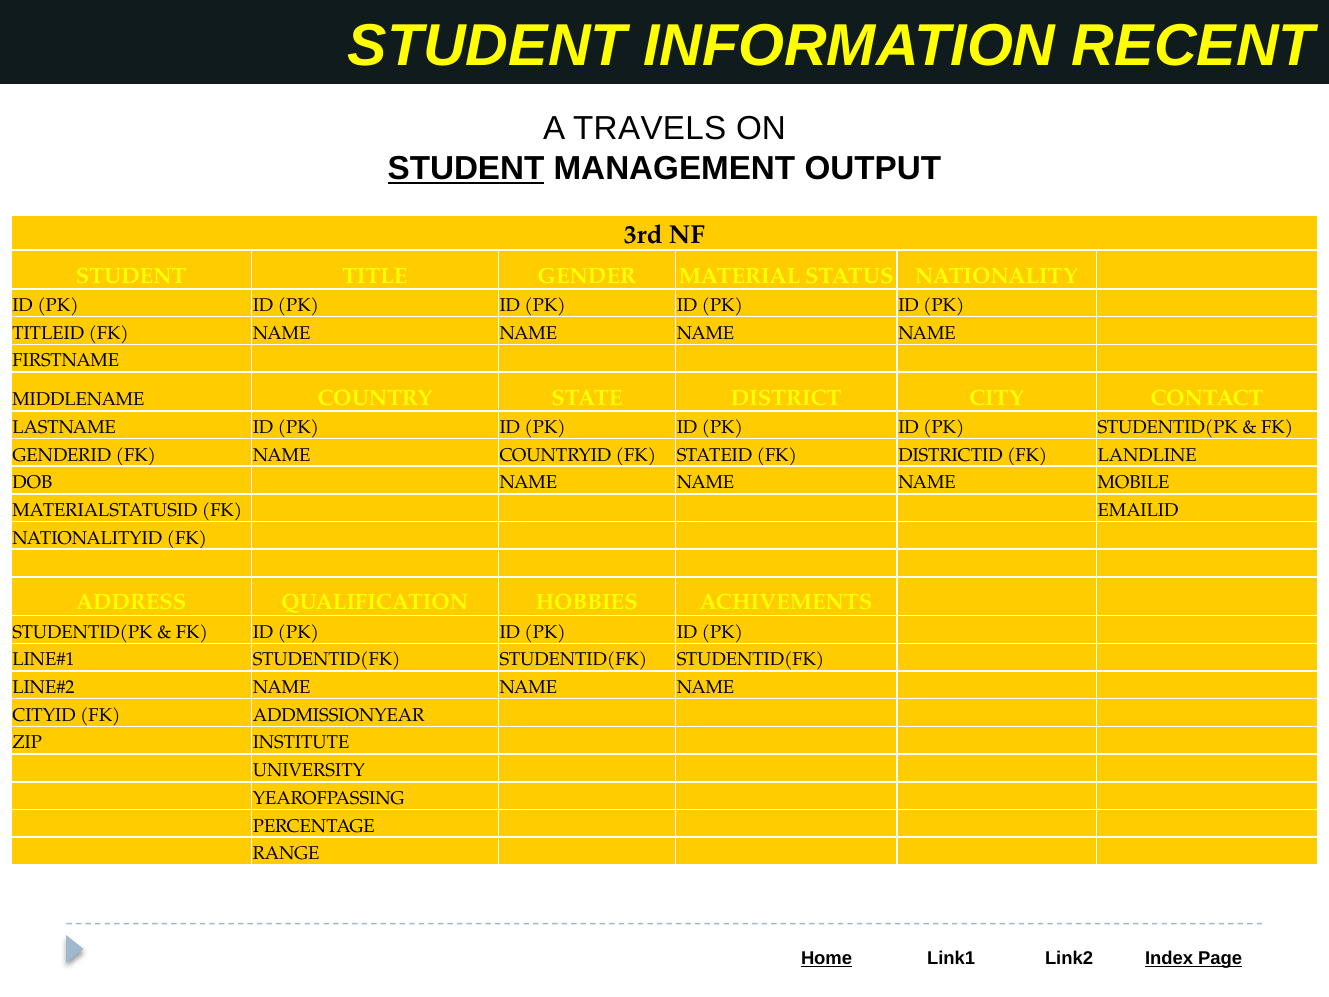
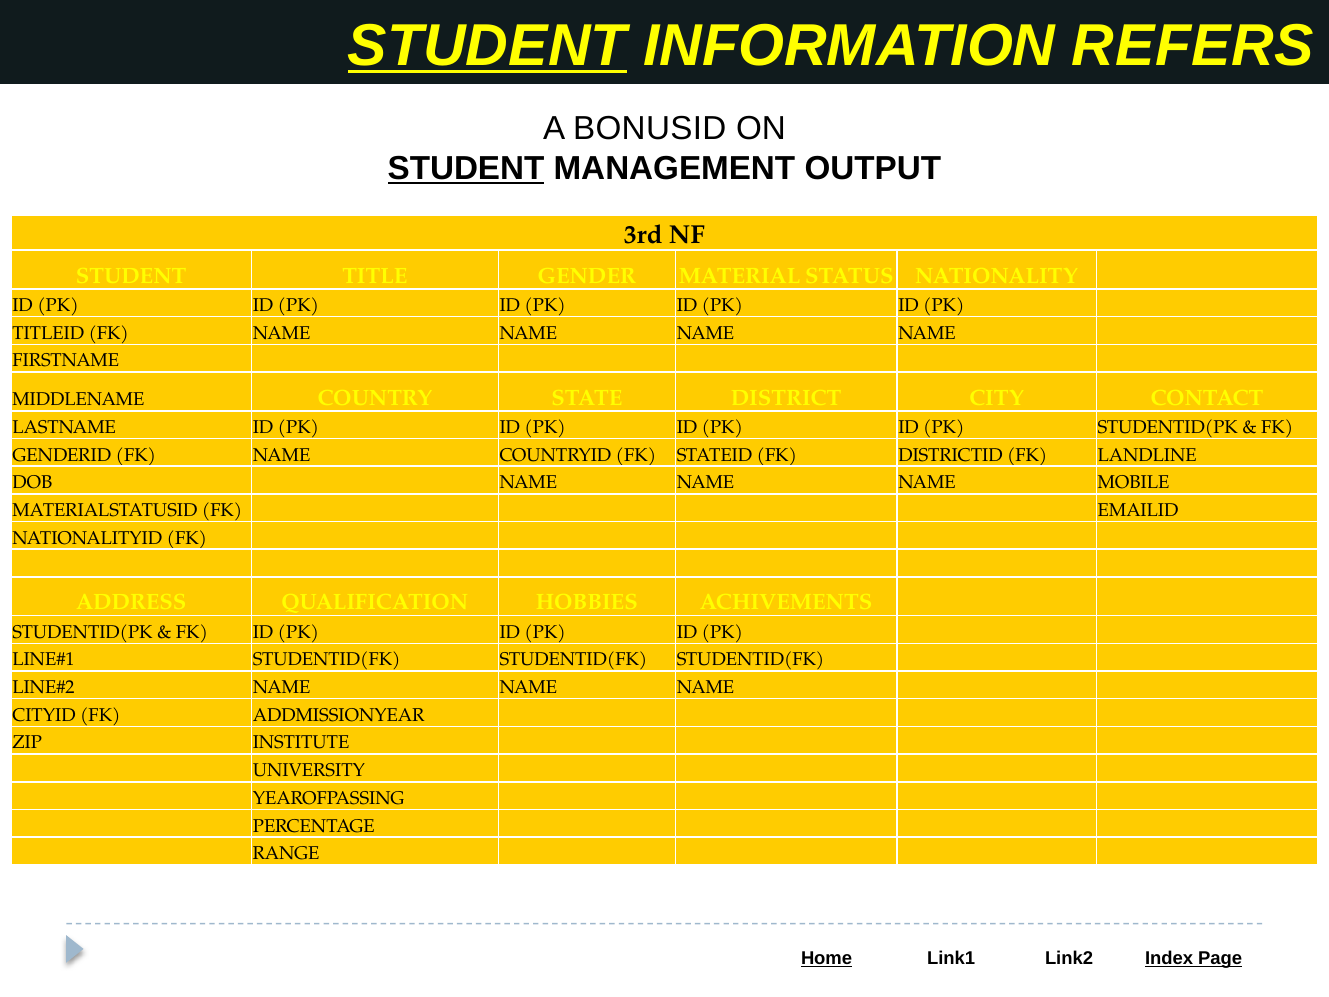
STUDENT at (487, 46) underline: none -> present
RECENT: RECENT -> REFERS
TRAVELS: TRAVELS -> BONUSID
